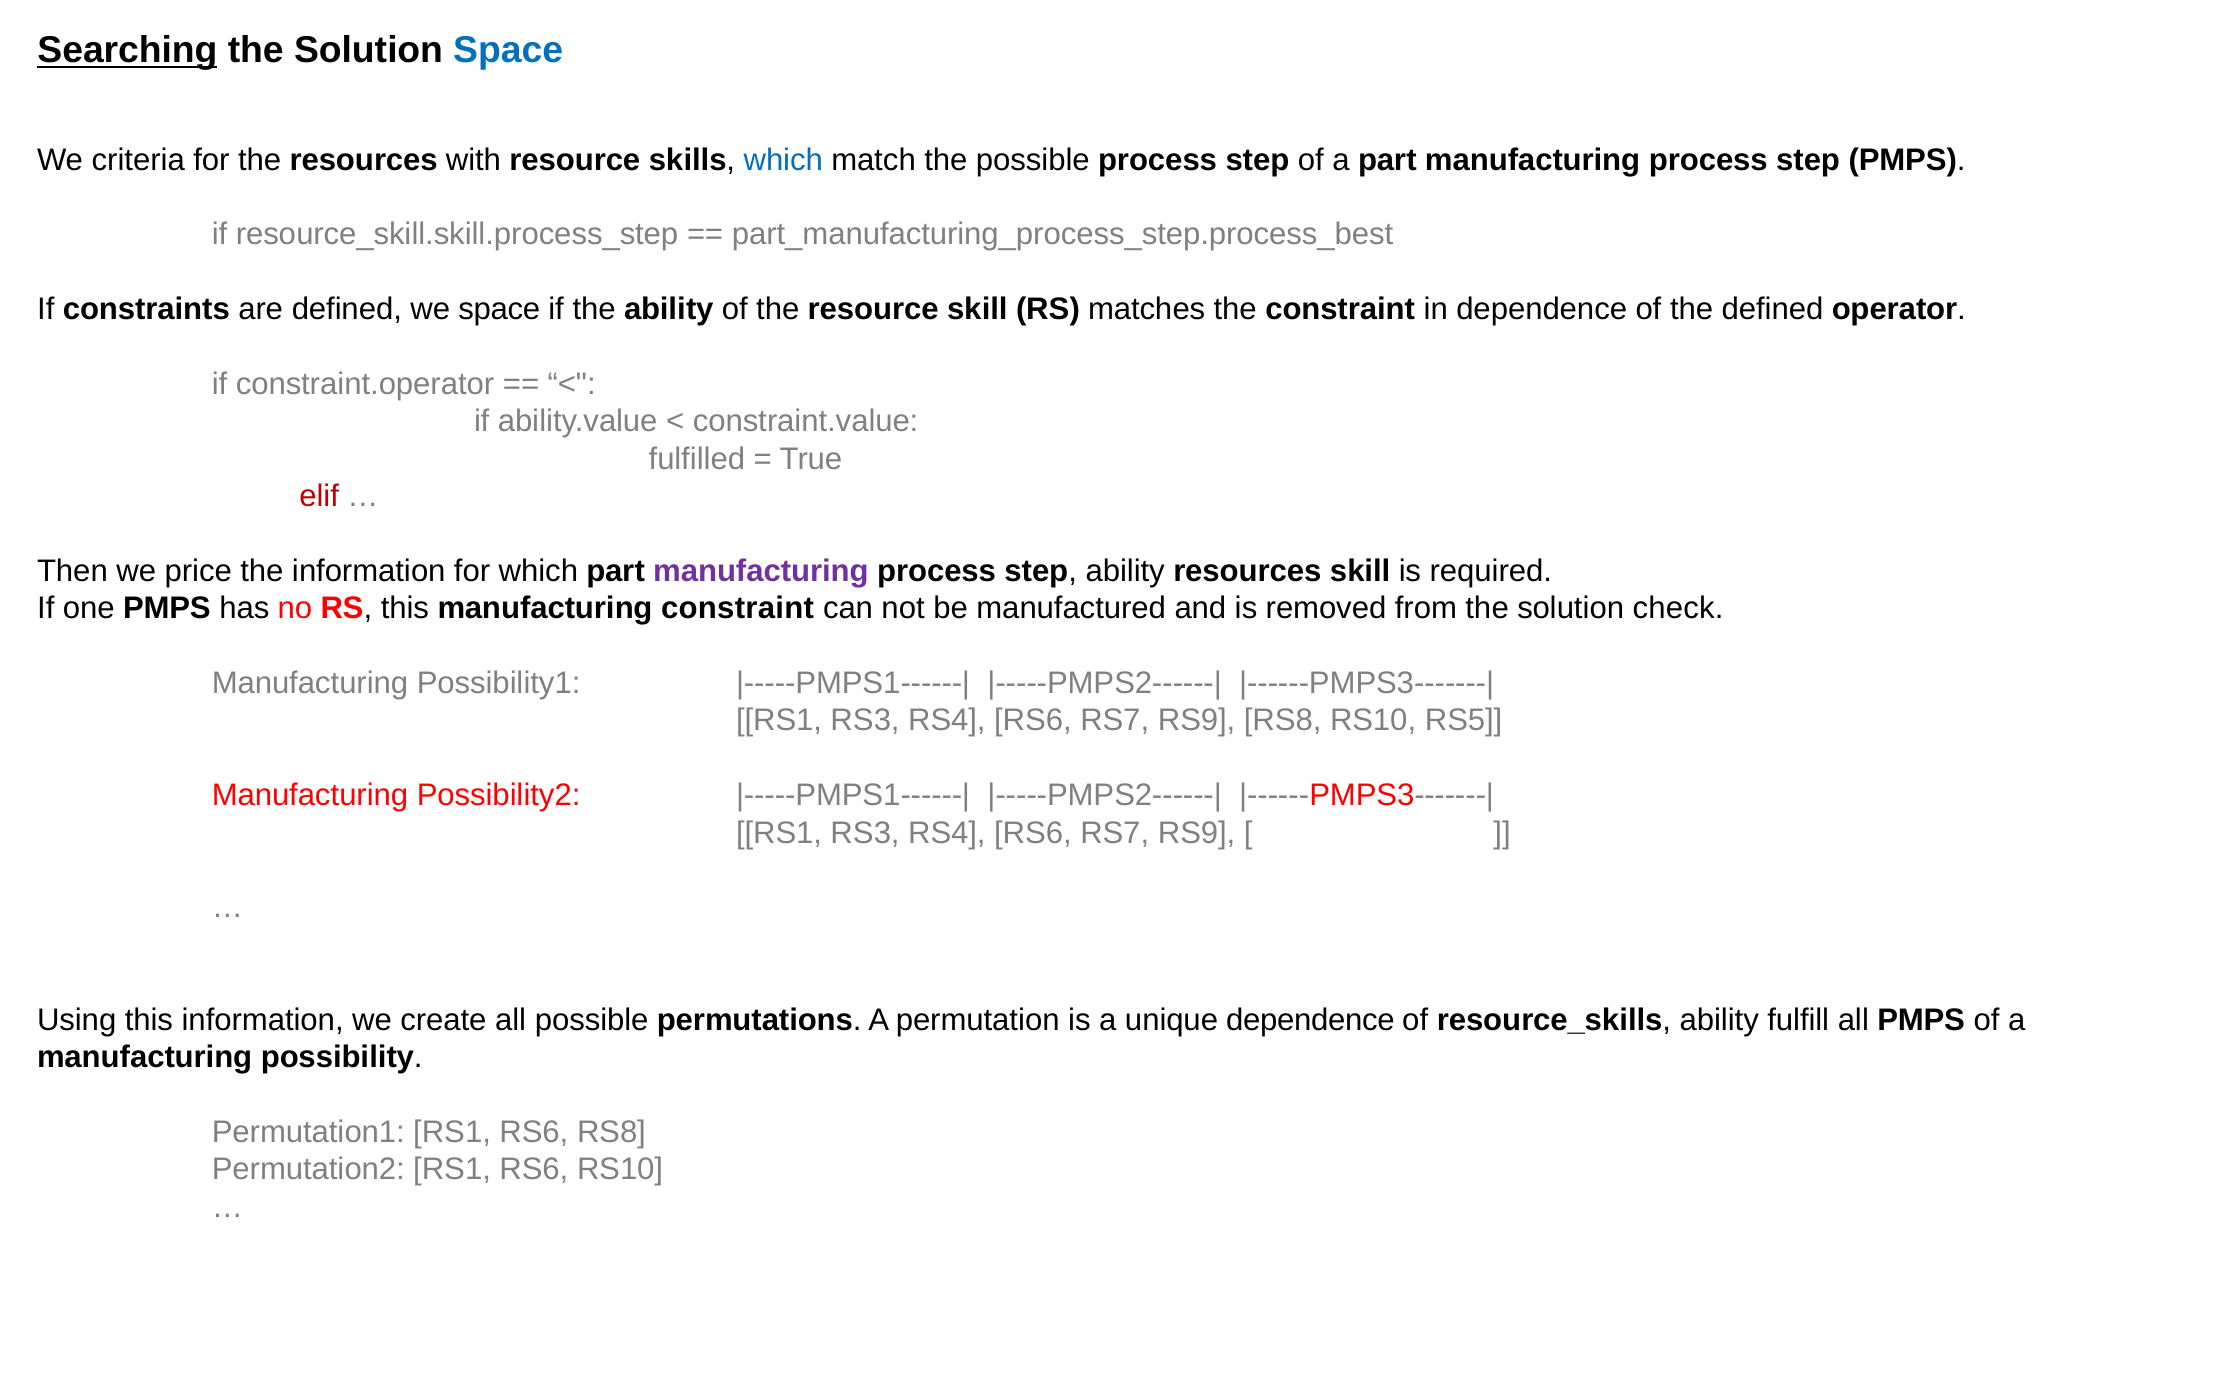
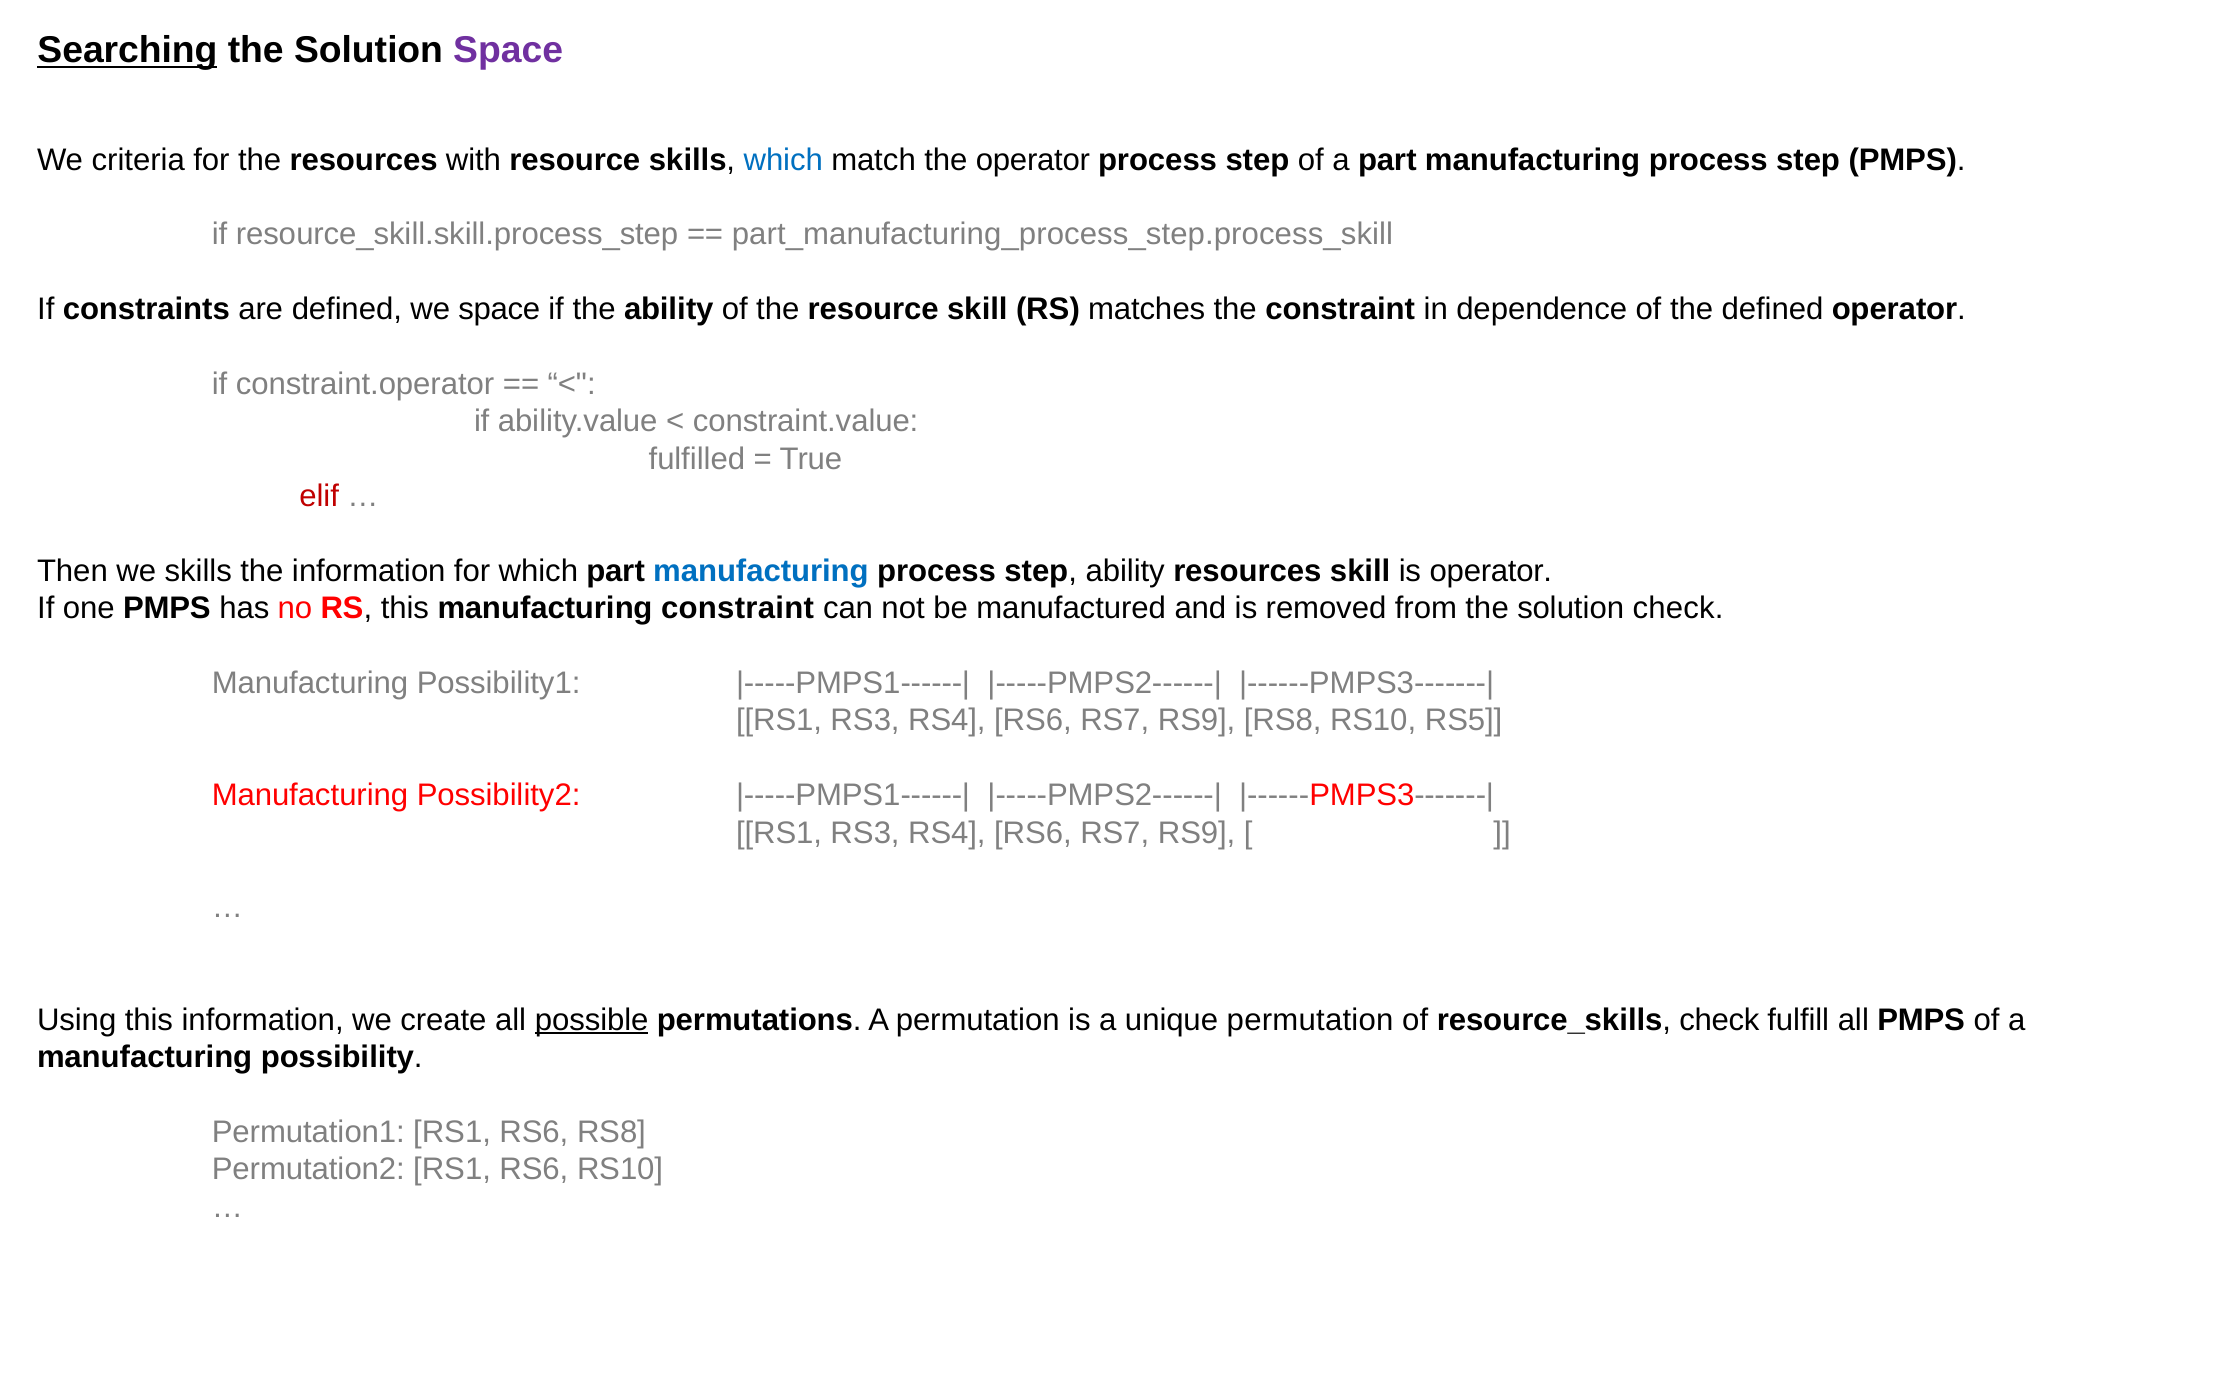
Space at (508, 51) colour: blue -> purple
the possible: possible -> operator
part_manufacturing_process_step.process_best: part_manufacturing_process_step.process_best -> part_manufacturing_process_step.process_skill
we price: price -> skills
manufacturing at (761, 571) colour: purple -> blue
is required: required -> operator
possible at (592, 1020) underline: none -> present
unique dependence: dependence -> permutation
resource_skills ability: ability -> check
